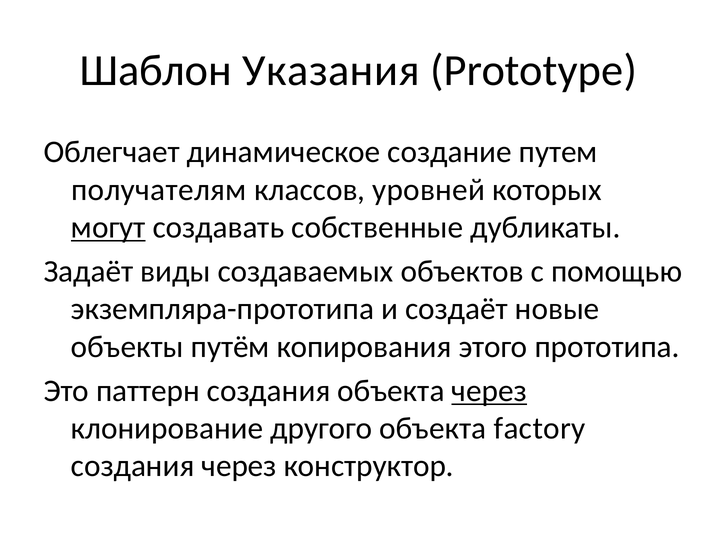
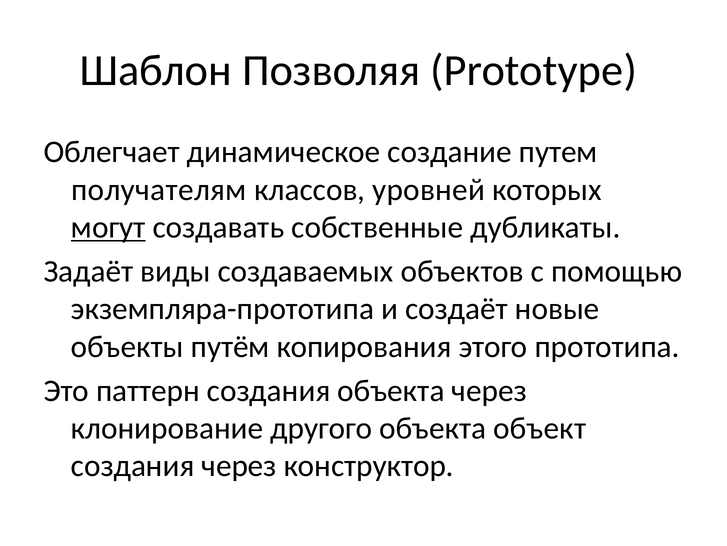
Указания: Указания -> Позволяя
через at (489, 390) underline: present -> none
factory: factory -> объект
